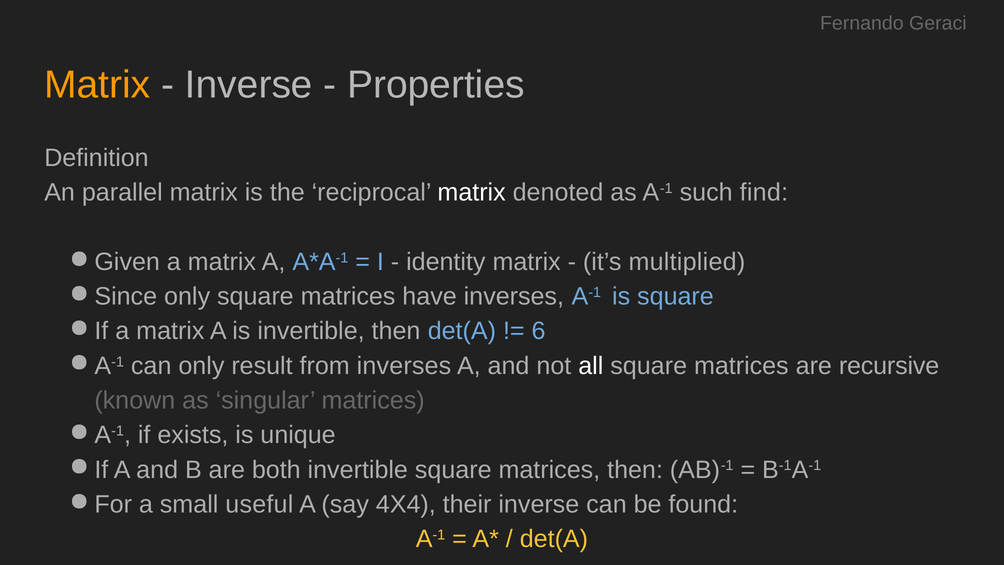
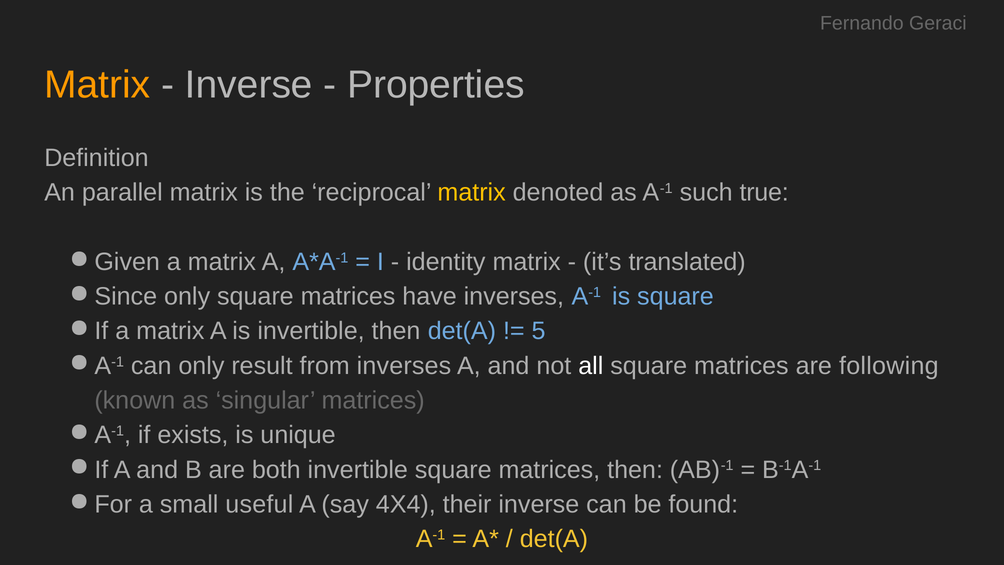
matrix at (472, 193) colour: white -> yellow
find: find -> true
multiplied: multiplied -> translated
6: 6 -> 5
recursive: recursive -> following
